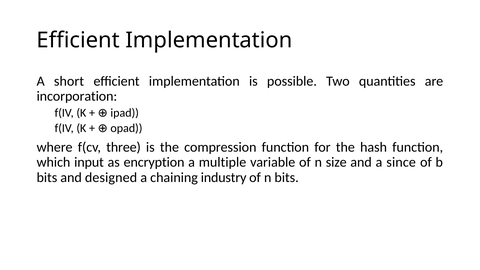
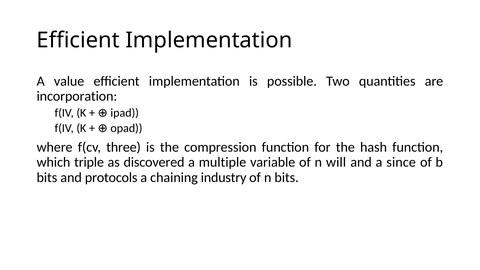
short: short -> value
input: input -> triple
encryption: encryption -> discovered
size: size -> will
designed: designed -> protocols
